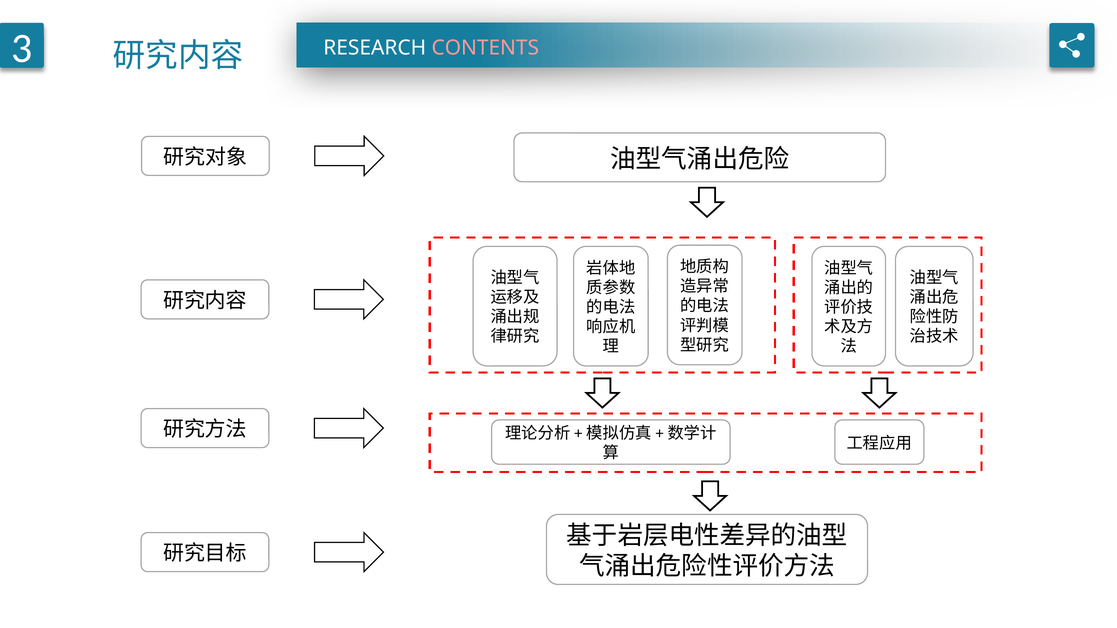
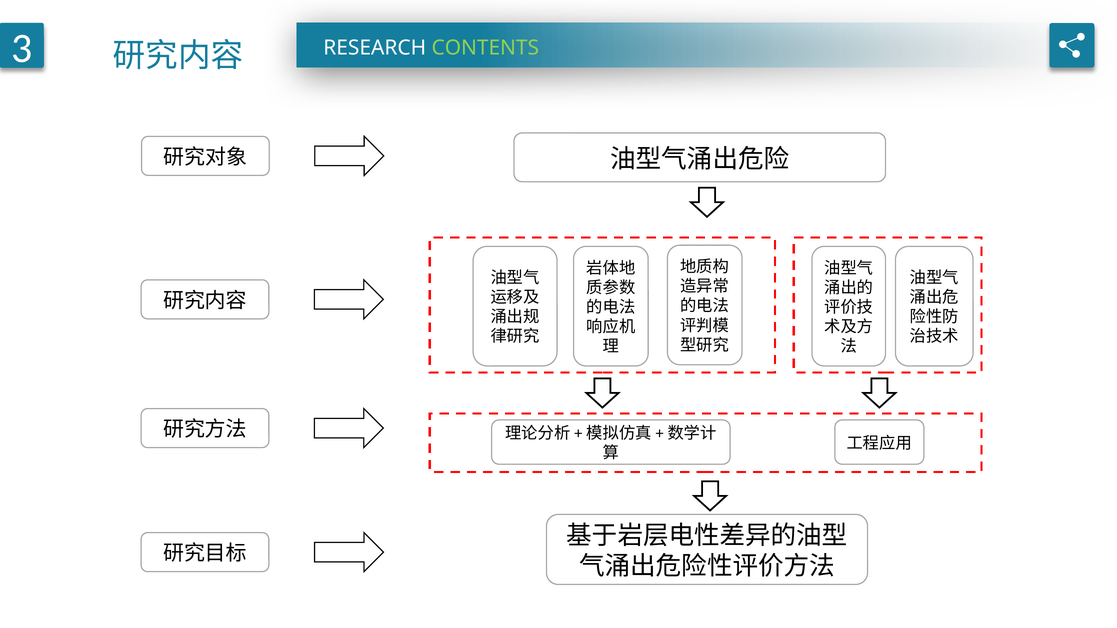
CONTENTS colour: pink -> light green
